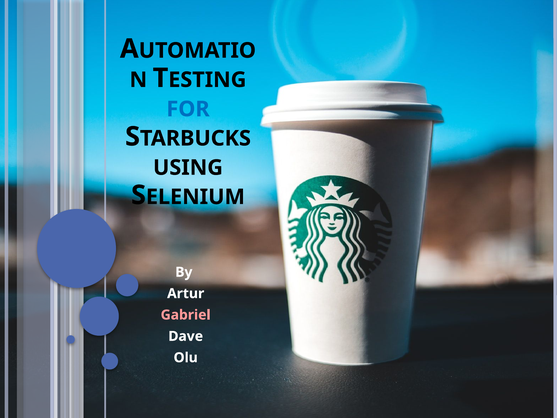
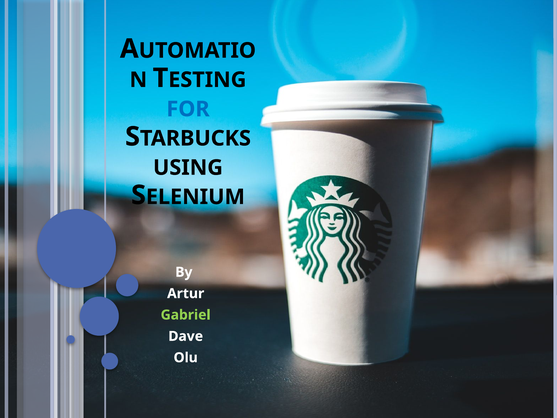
Gabriel colour: pink -> light green
